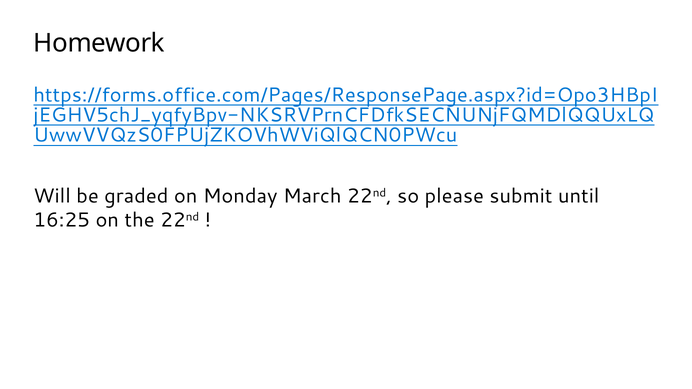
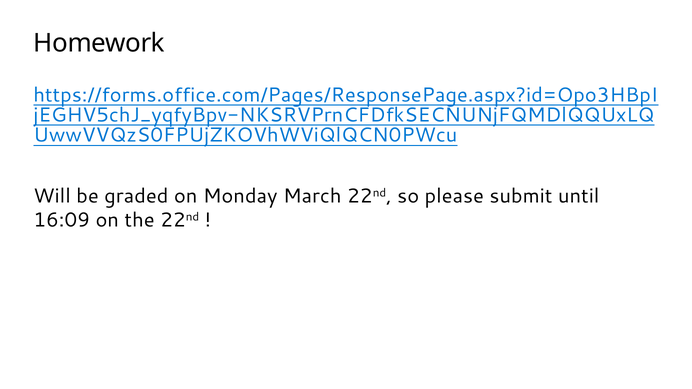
16:25: 16:25 -> 16:09
